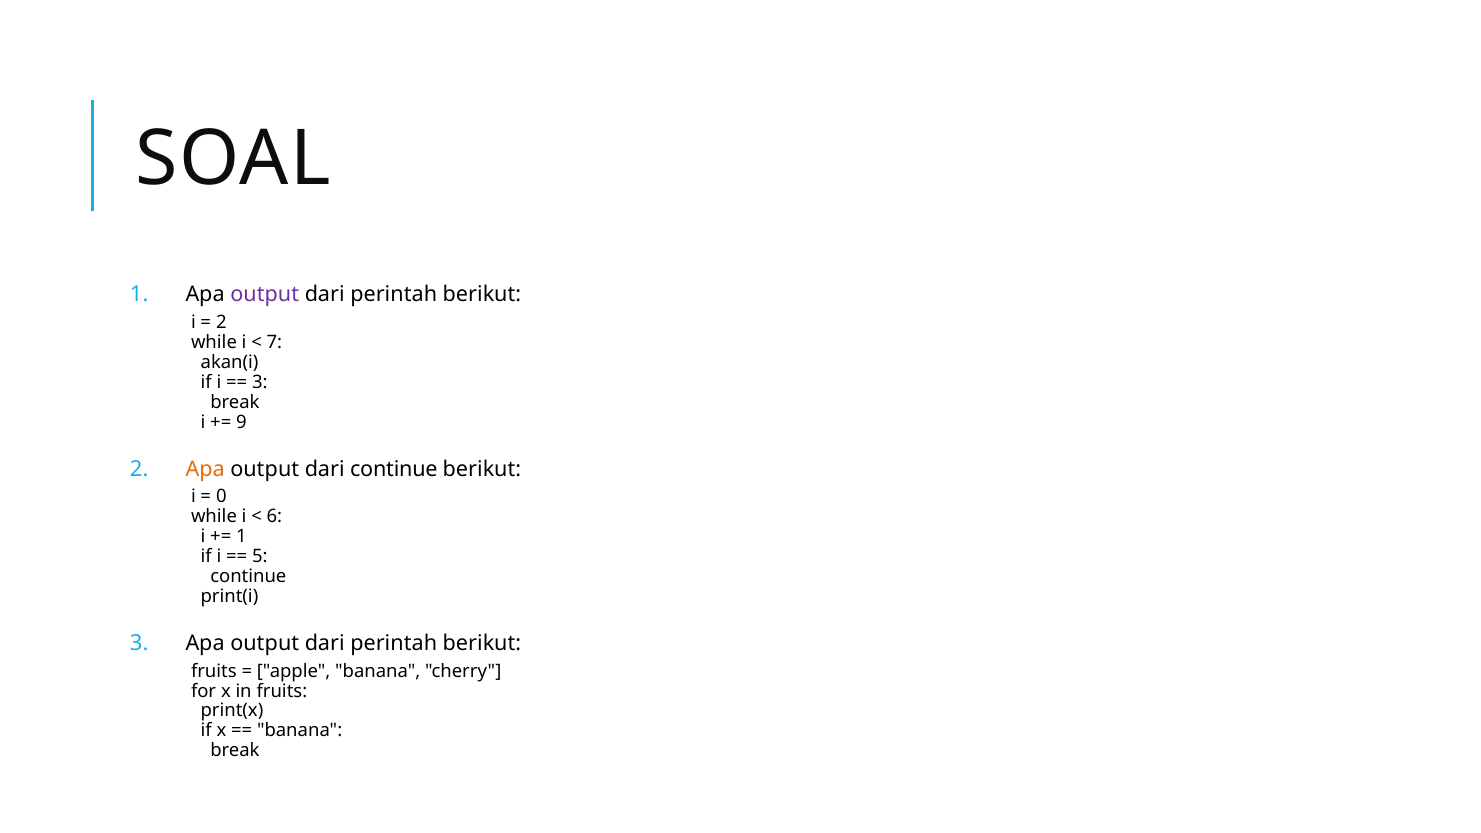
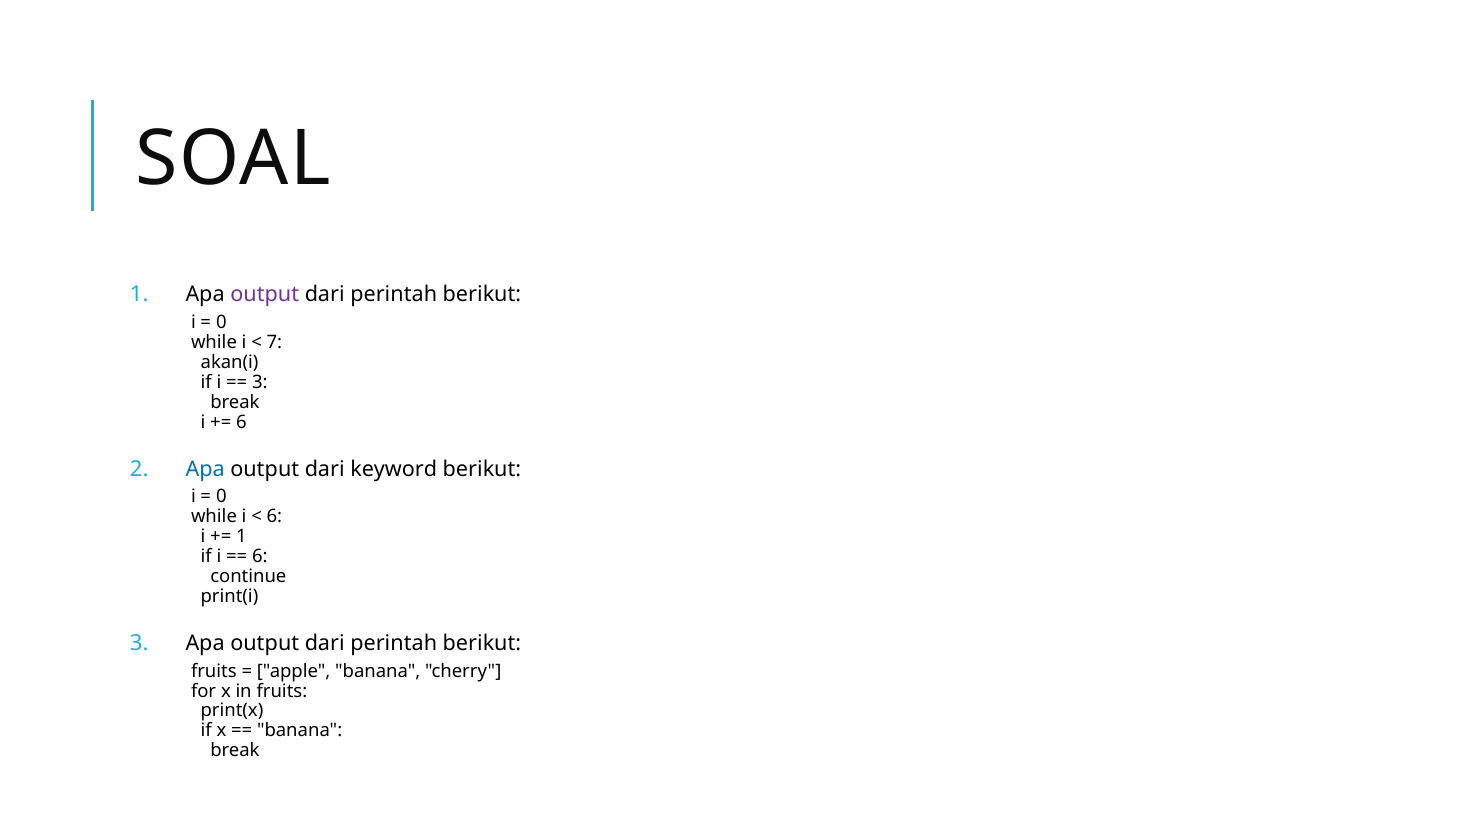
2 at (221, 323): 2 -> 0
9 at (241, 423): 9 -> 6
Apa at (205, 469) colour: orange -> blue
dari continue: continue -> keyword
5 at (260, 557): 5 -> 6
